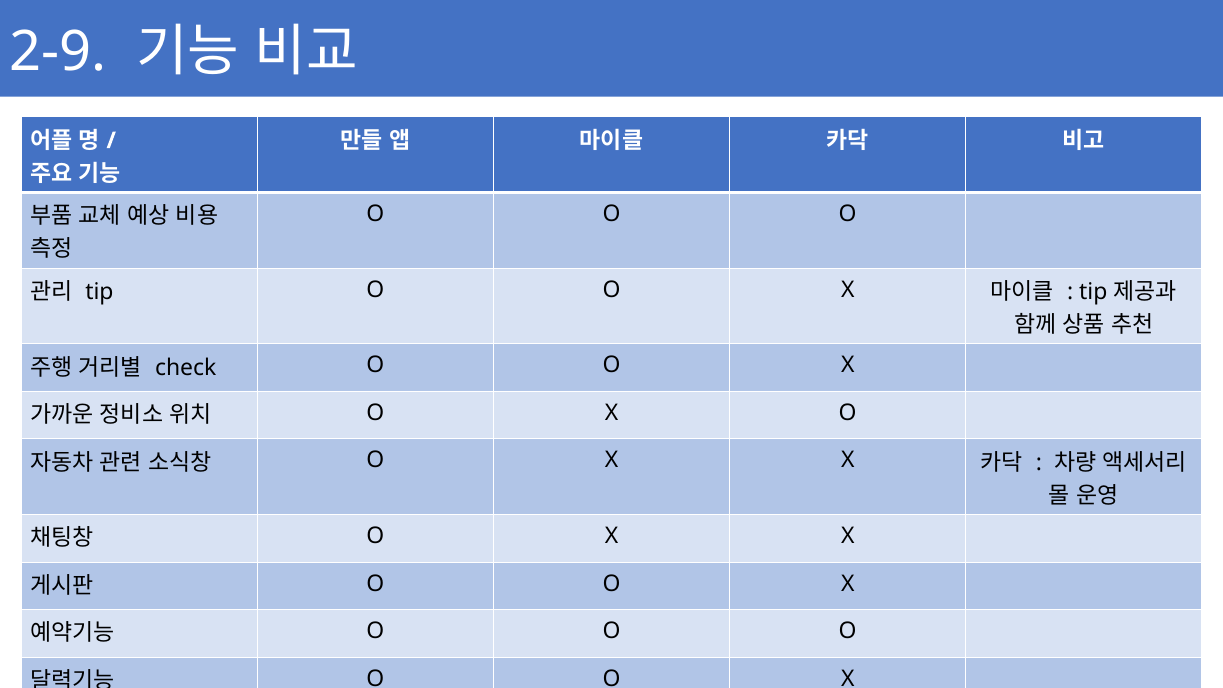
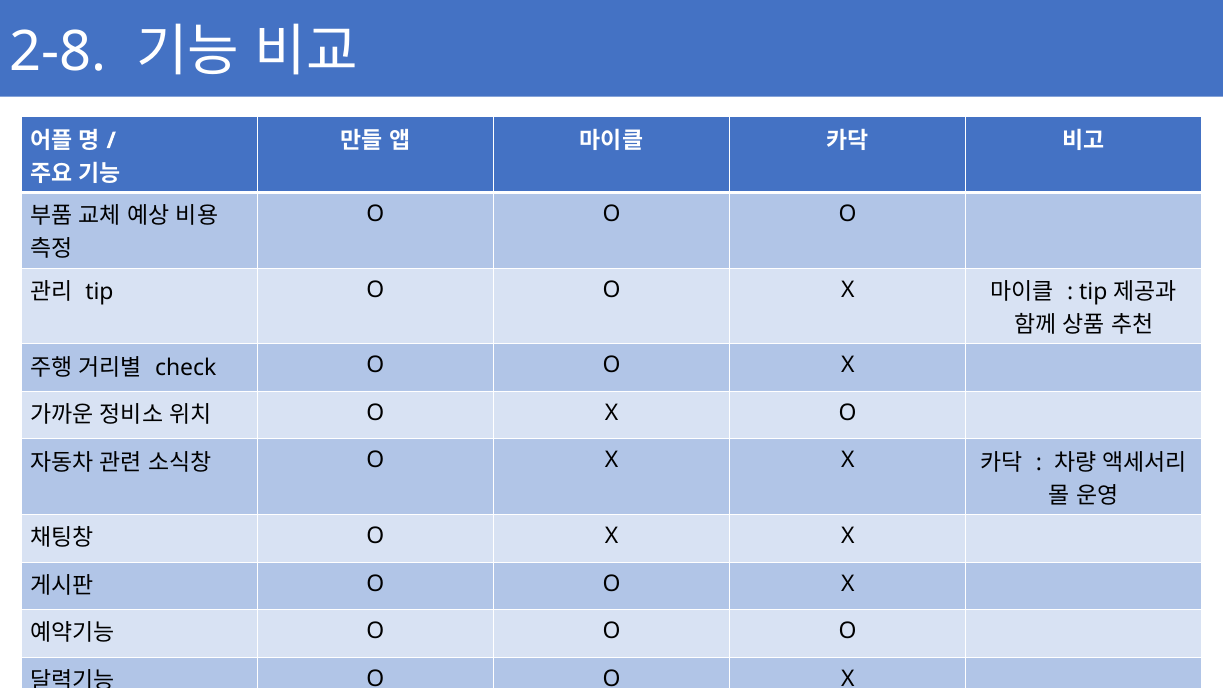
2-9: 2-9 -> 2-8
